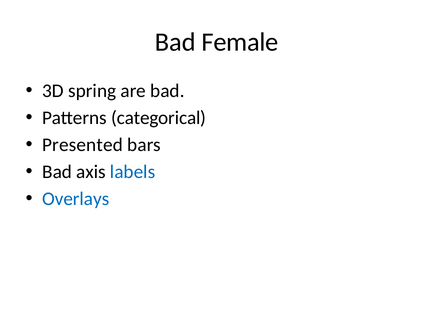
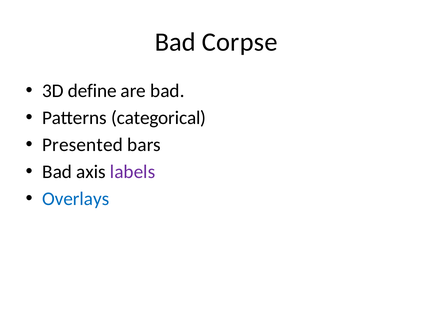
Female: Female -> Corpse
spring: spring -> define
labels colour: blue -> purple
